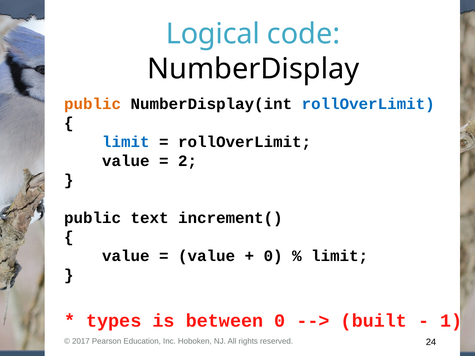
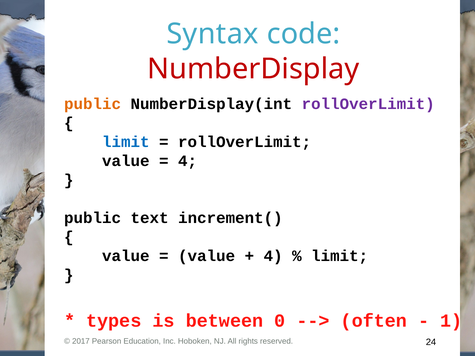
Logical: Logical -> Syntax
NumberDisplay colour: black -> red
rollOverLimit at (368, 104) colour: blue -> purple
2 at (188, 161): 2 -> 4
0 at (273, 256): 0 -> 4
built: built -> often
